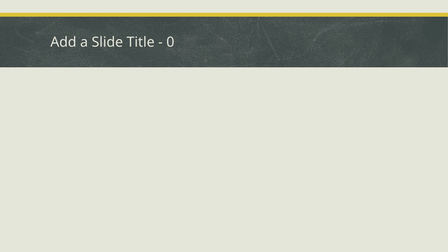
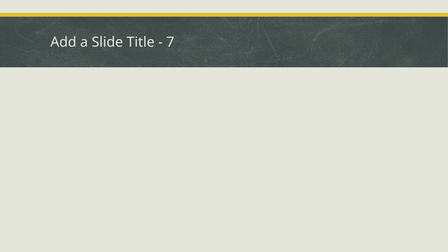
0: 0 -> 7
